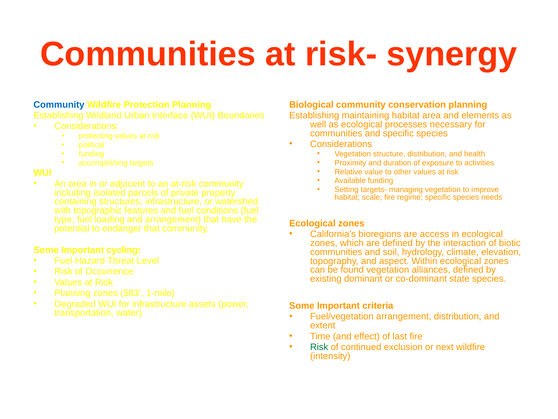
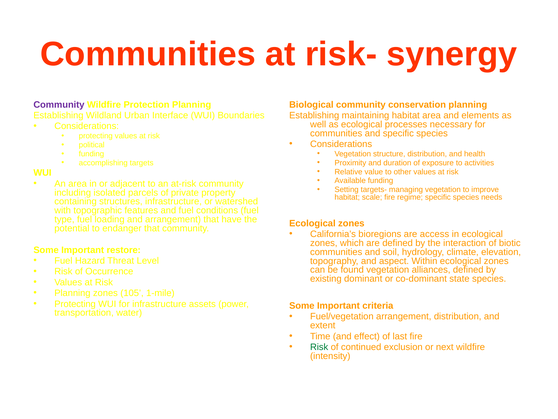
Community at (59, 104) colour: blue -> purple
cycling: cycling -> restore
583: 583 -> 105
Degraded at (75, 304): Degraded -> Protecting
